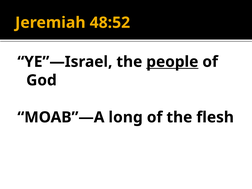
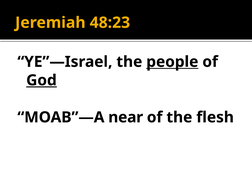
48:52: 48:52 -> 48:23
God underline: none -> present
long: long -> near
